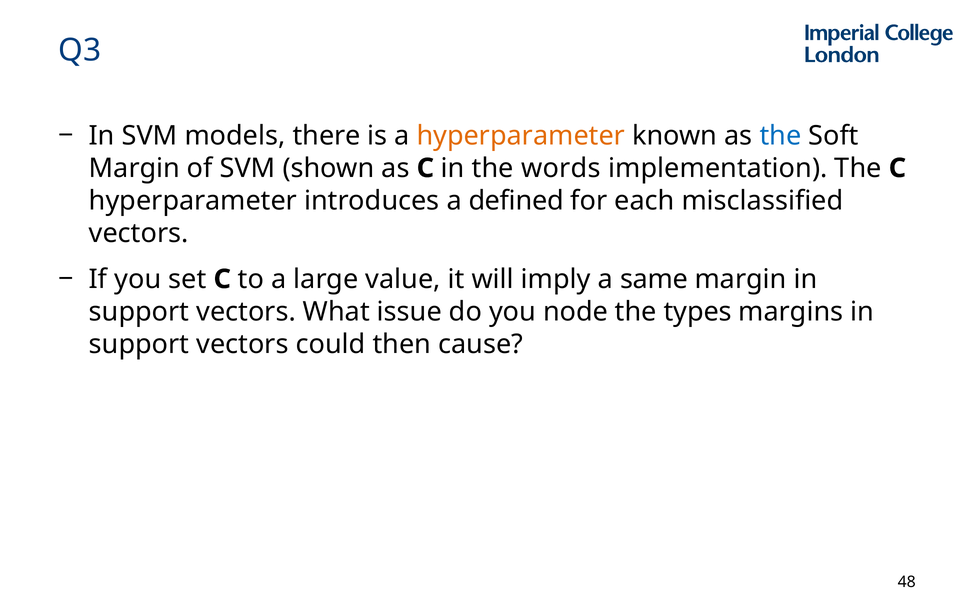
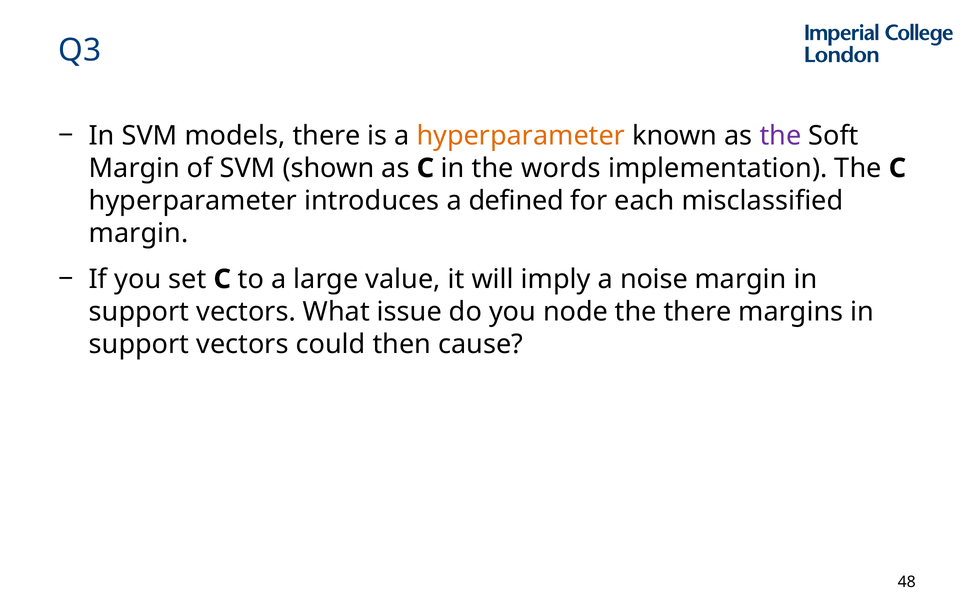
the at (780, 136) colour: blue -> purple
vectors at (139, 233): vectors -> margin
same: same -> noise
the types: types -> there
